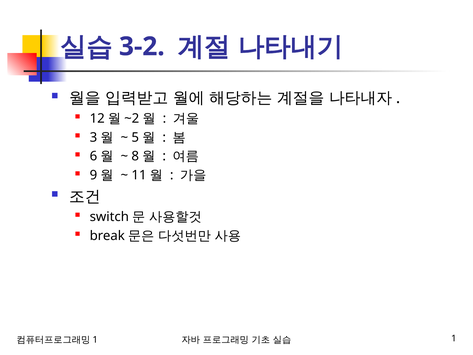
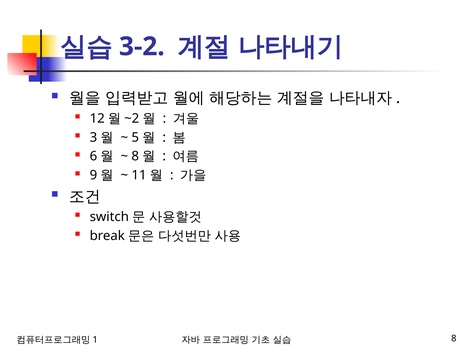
1: 1 -> 8
